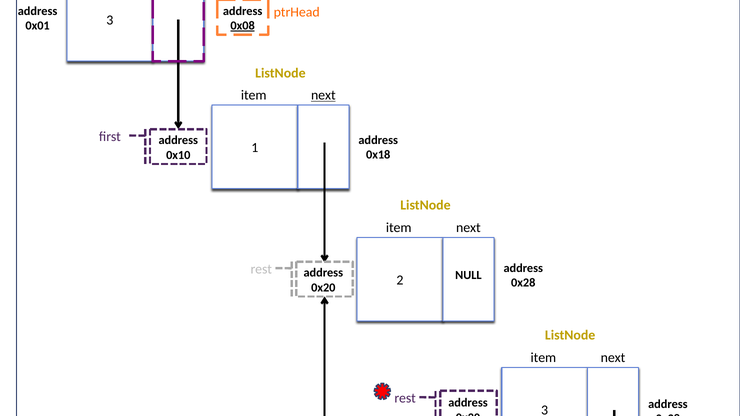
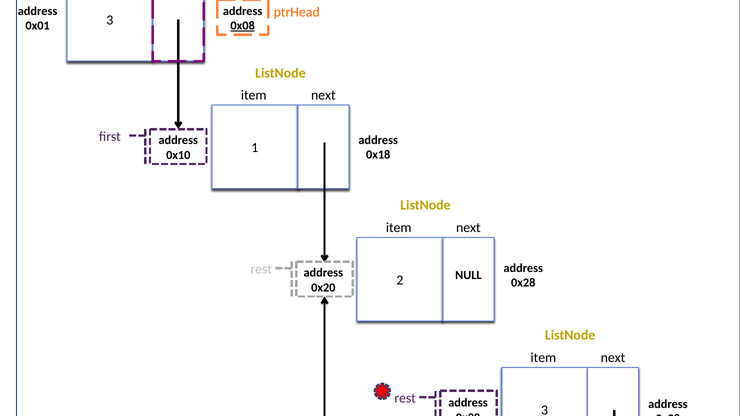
next at (323, 95) underline: present -> none
